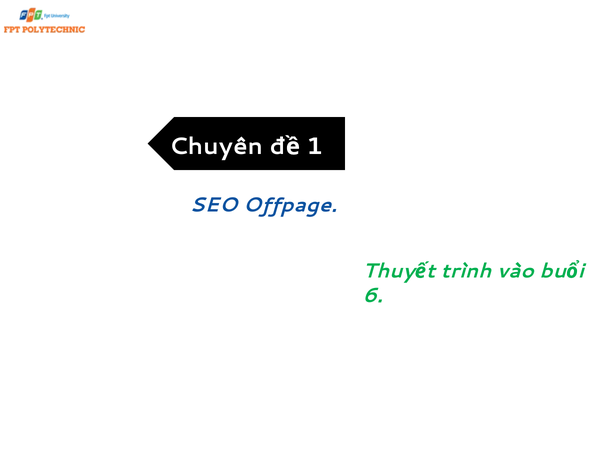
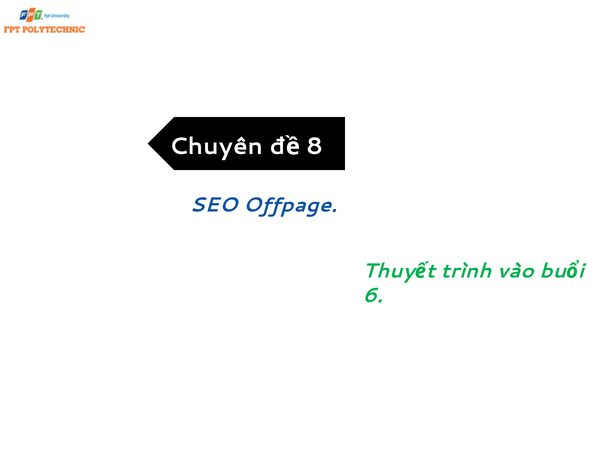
1: 1 -> 8
